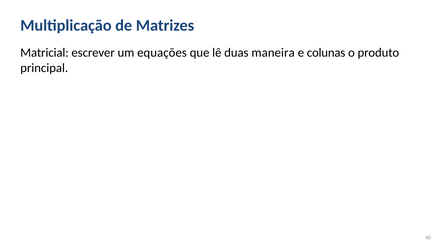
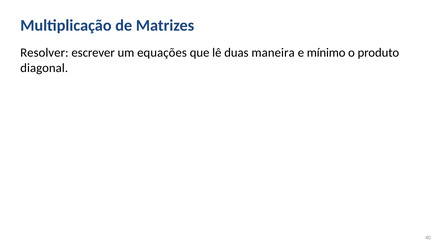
Matricial: Matricial -> Resolver
colunas: colunas -> mínimo
principal: principal -> diagonal
